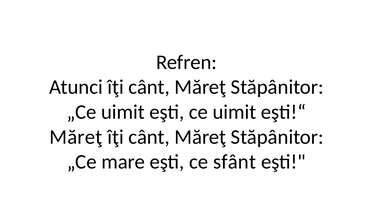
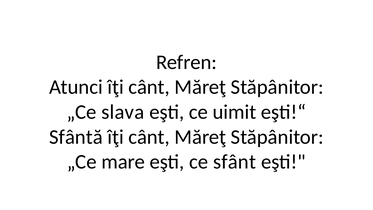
„Ce uimit: uimit -> slava
Măreţ at (76, 137): Măreţ -> Sfântă
